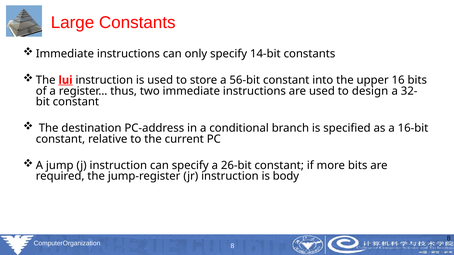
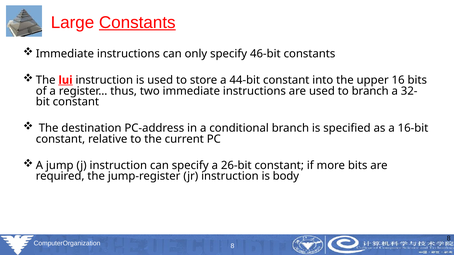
Constants at (137, 22) underline: none -> present
14-bit: 14-bit -> 46-bit
56-bit: 56-bit -> 44-bit
to design: design -> branch
